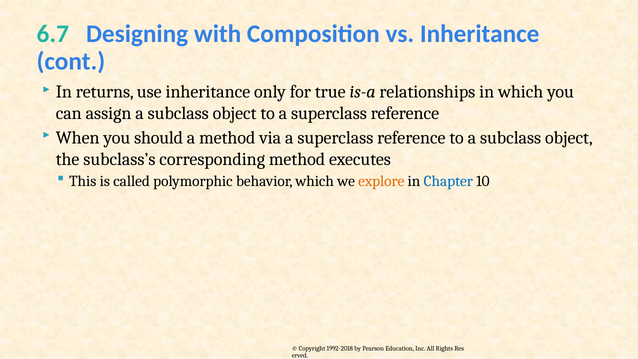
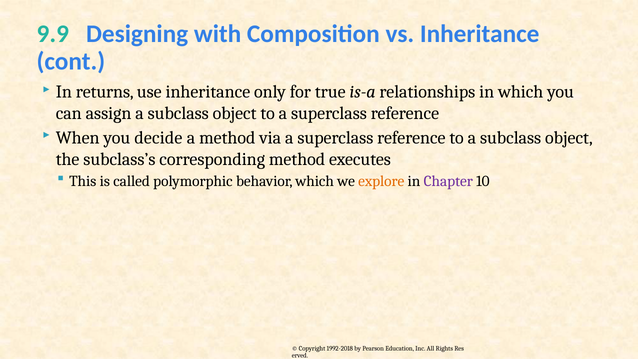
6.7: 6.7 -> 9.9
should: should -> decide
Chapter colour: blue -> purple
